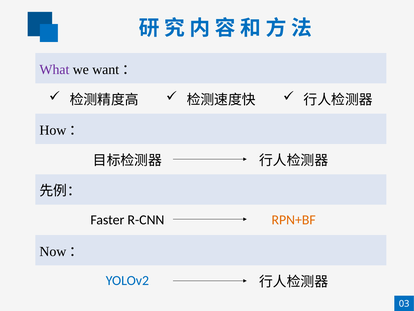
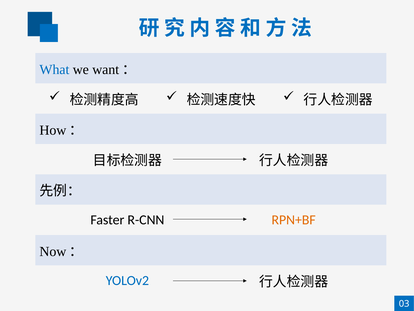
What colour: purple -> blue
